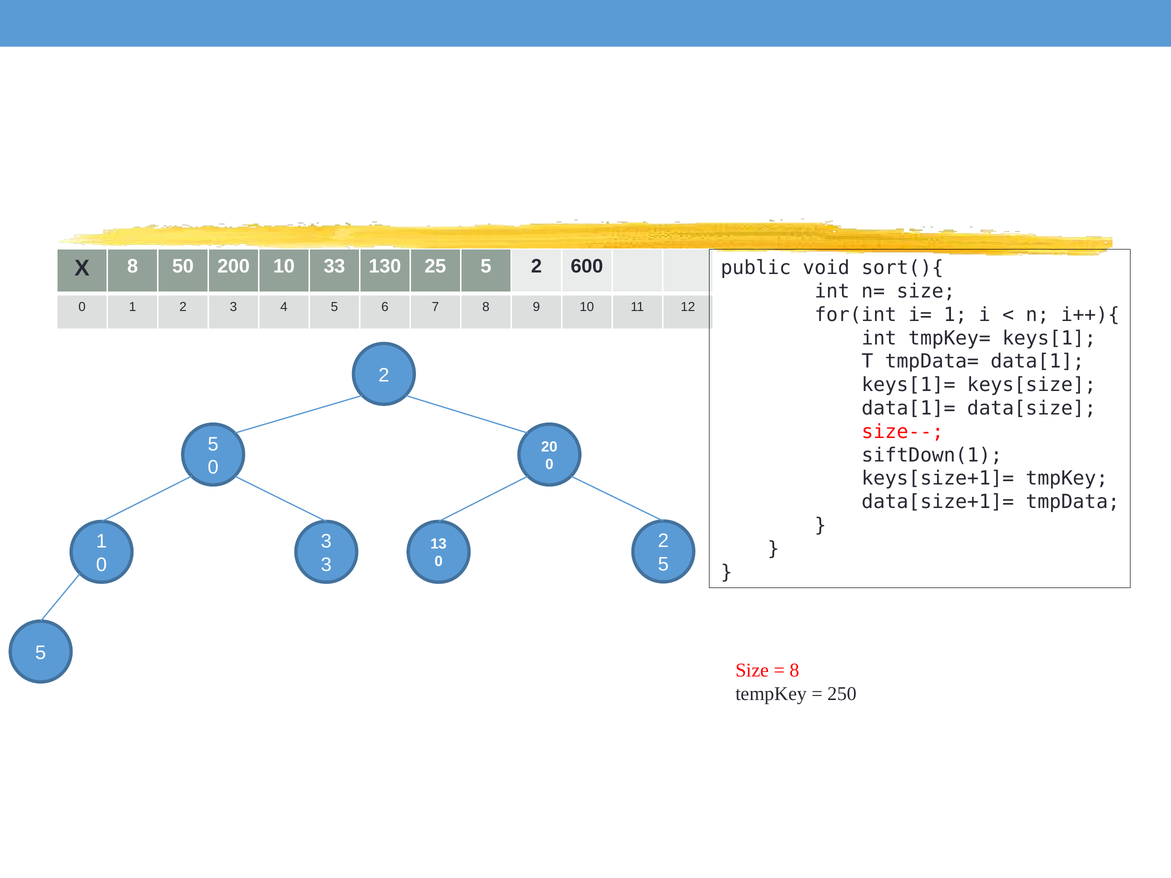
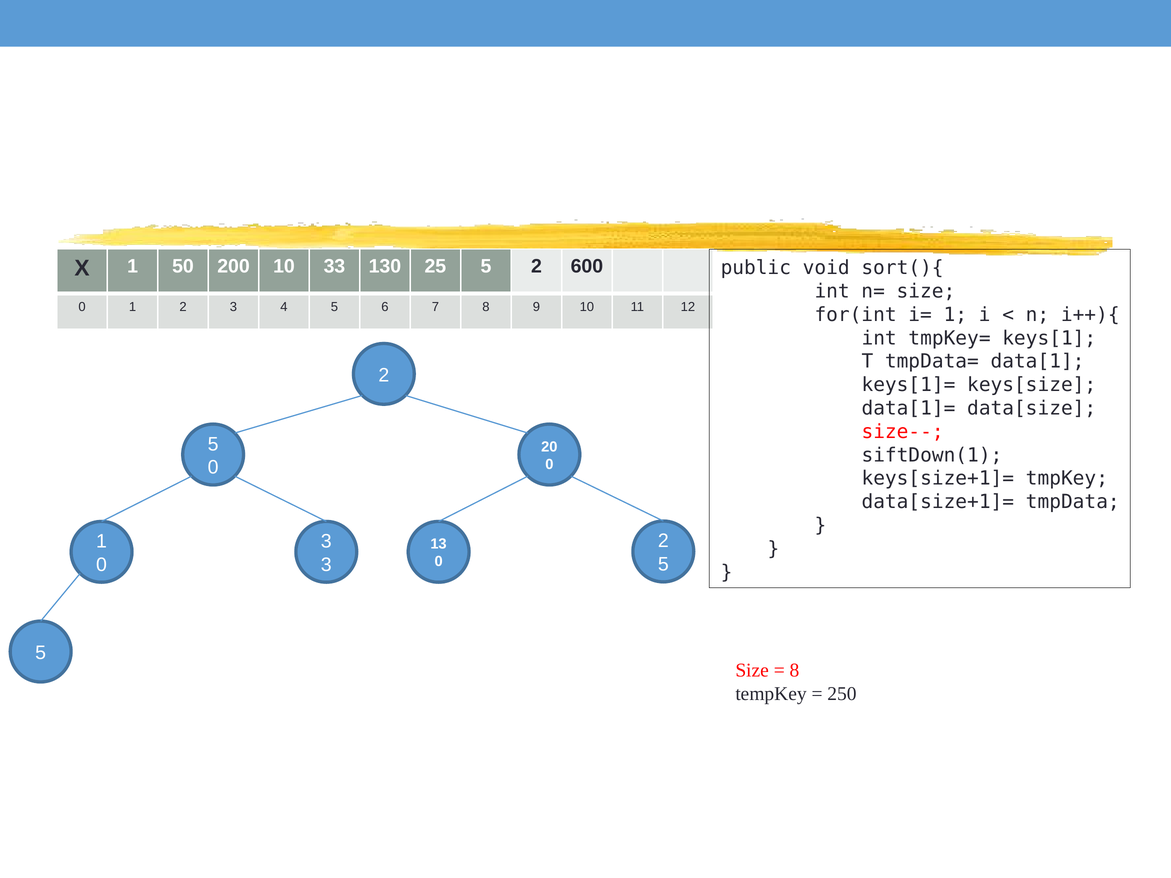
X 8: 8 -> 1
